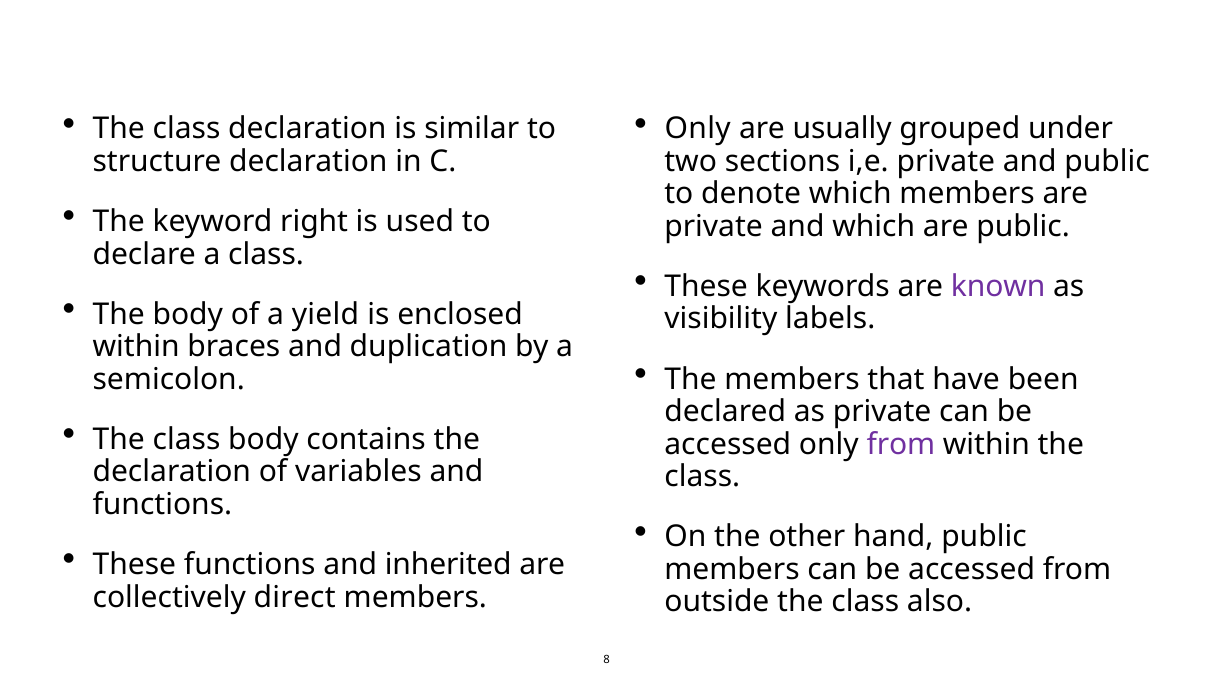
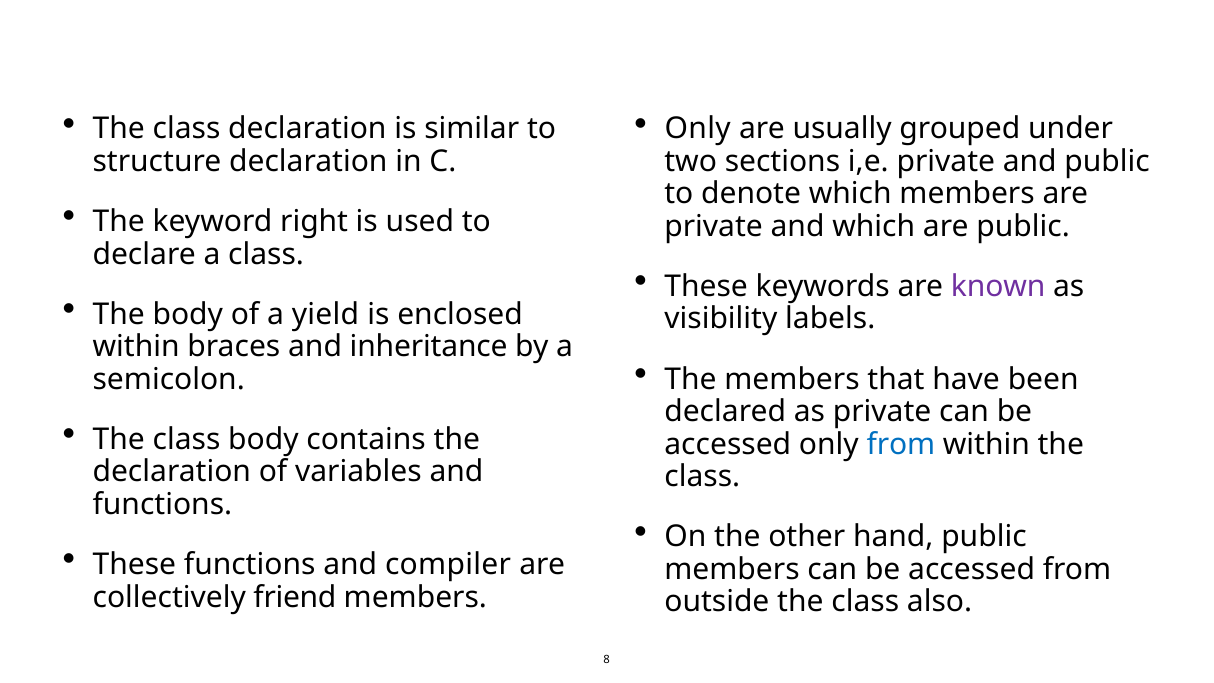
duplication: duplication -> inheritance
from at (901, 444) colour: purple -> blue
inherited: inherited -> compiler
direct: direct -> friend
